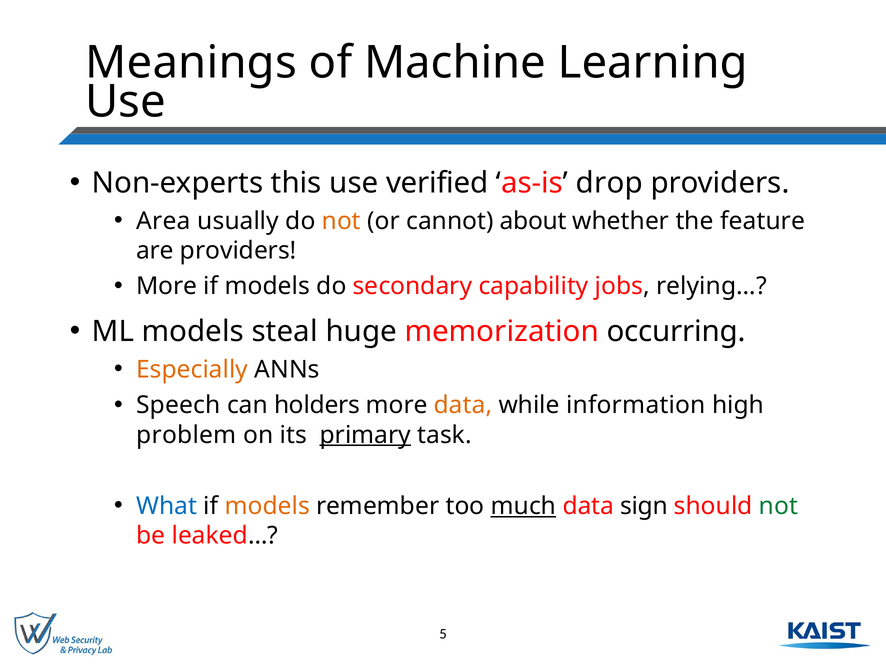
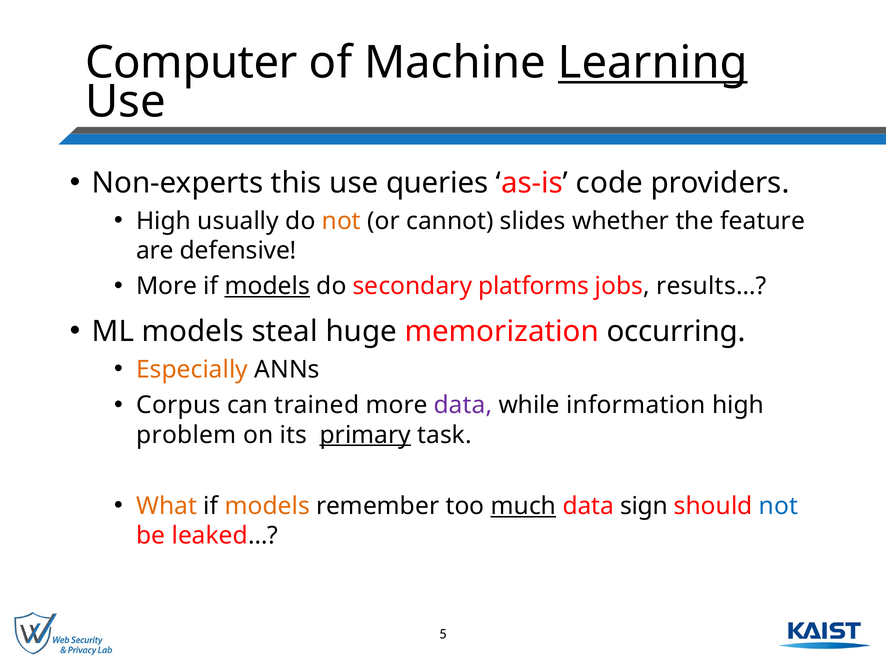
Meanings: Meanings -> Computer
Learning underline: none -> present
verified: verified -> queries
drop: drop -> code
Area at (163, 221): Area -> High
about: about -> slides
are providers: providers -> defensive
models at (267, 287) underline: none -> present
capability: capability -> platforms
relying…: relying… -> results…
Speech: Speech -> Corpus
holders: holders -> trained
data at (463, 406) colour: orange -> purple
What colour: blue -> orange
not at (778, 507) colour: green -> blue
